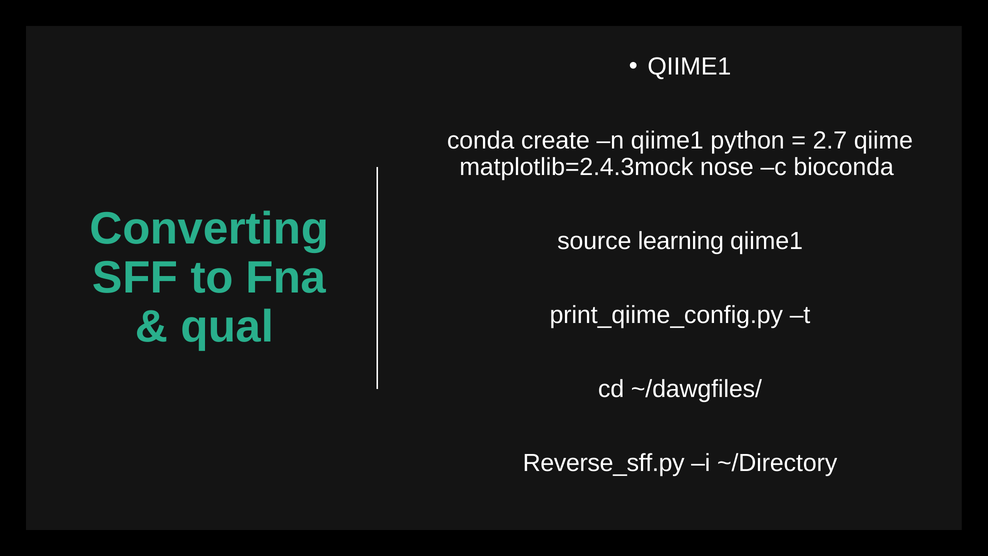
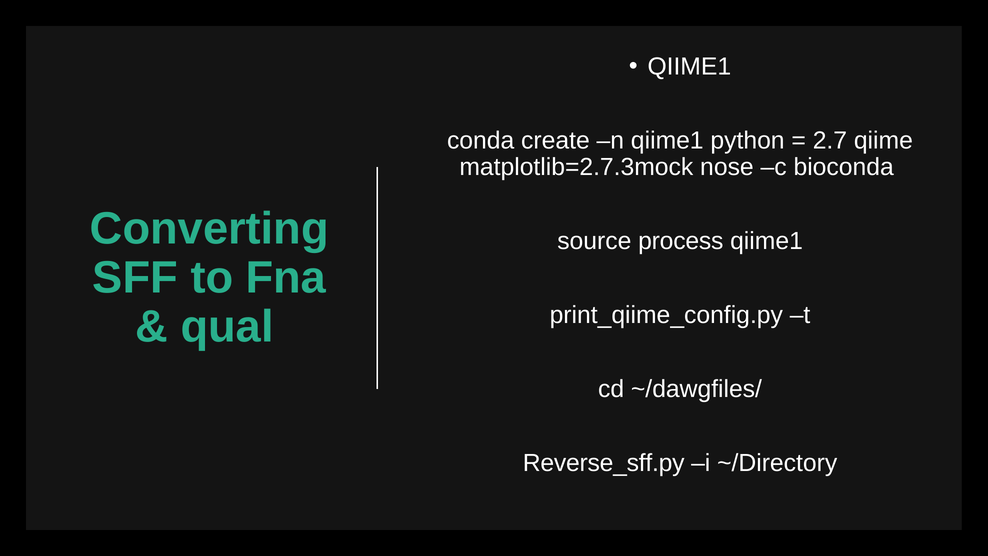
matplotlib=2.4.3mock: matplotlib=2.4.3mock -> matplotlib=2.7.3mock
learning: learning -> process
